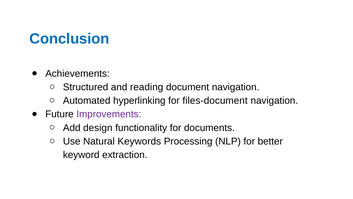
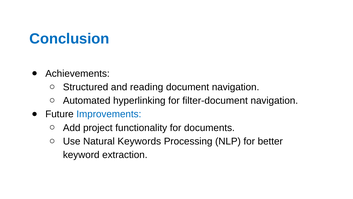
files-document: files-document -> filter-document
Improvements colour: purple -> blue
design: design -> project
